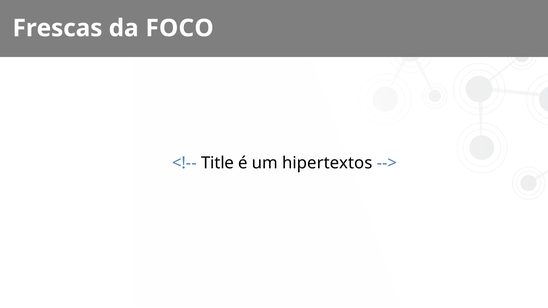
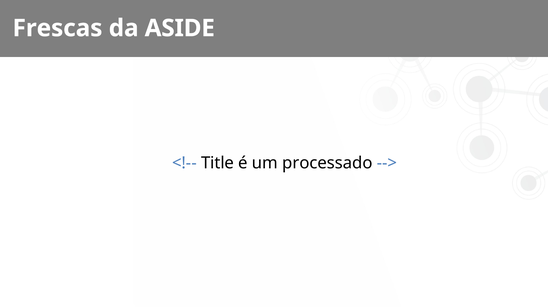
FOCO: FOCO -> ASIDE
hipertextos: hipertextos -> processado
